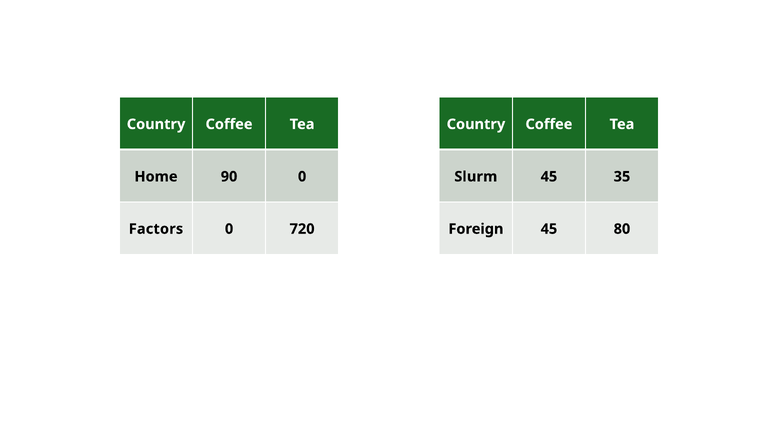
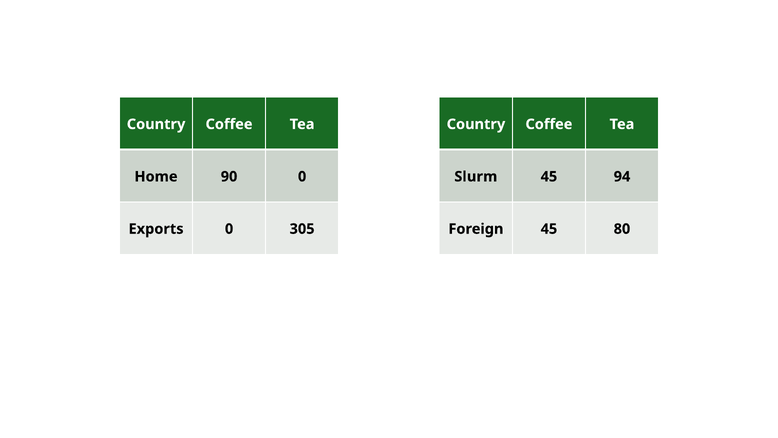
35: 35 -> 94
Factors: Factors -> Exports
720: 720 -> 305
